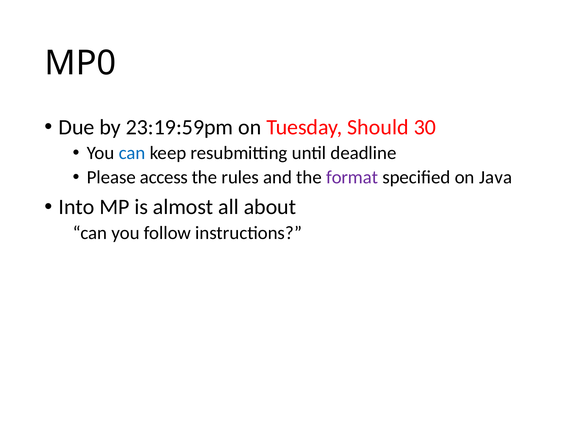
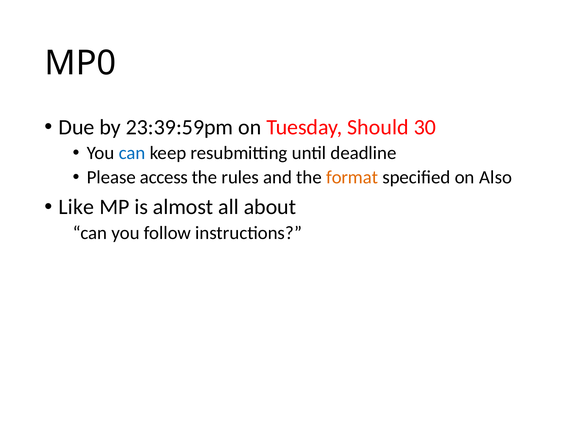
23:19:59pm: 23:19:59pm -> 23:39:59pm
format colour: purple -> orange
Java: Java -> Also
Into: Into -> Like
